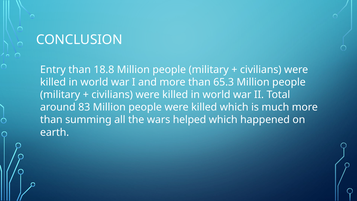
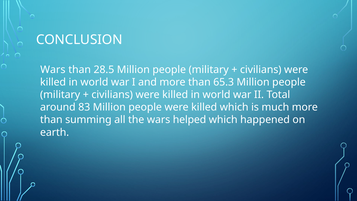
Entry at (53, 70): Entry -> Wars
18.8: 18.8 -> 28.5
